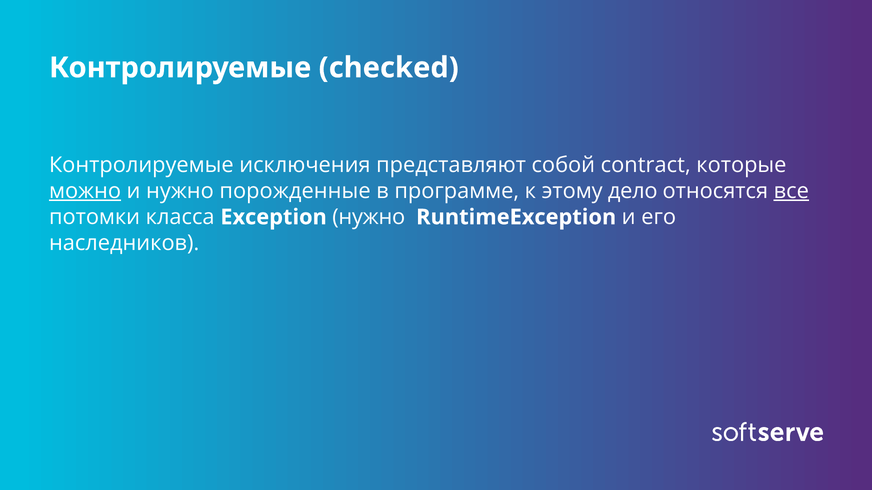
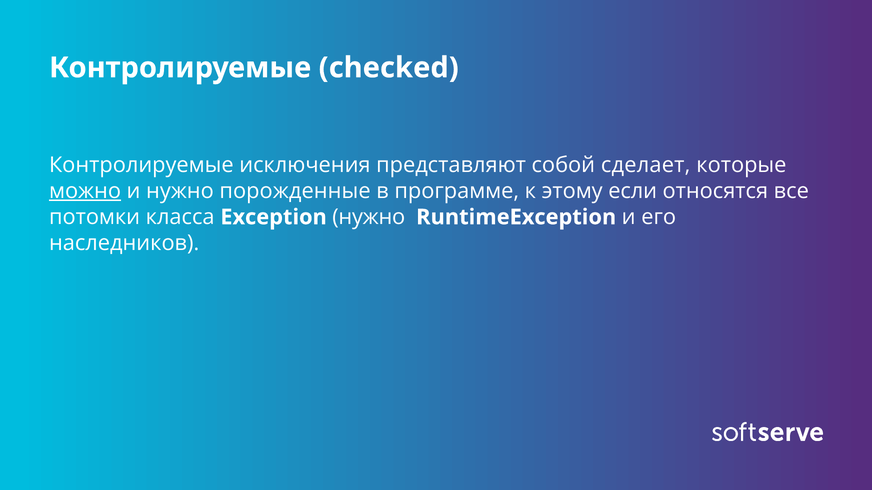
contract: contract -> сделает
дело: дело -> если
все underline: present -> none
